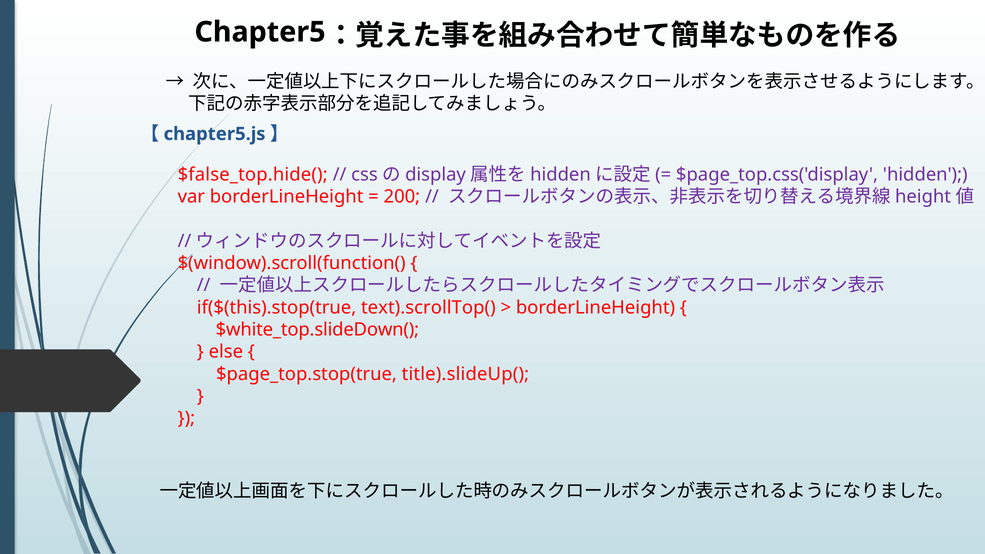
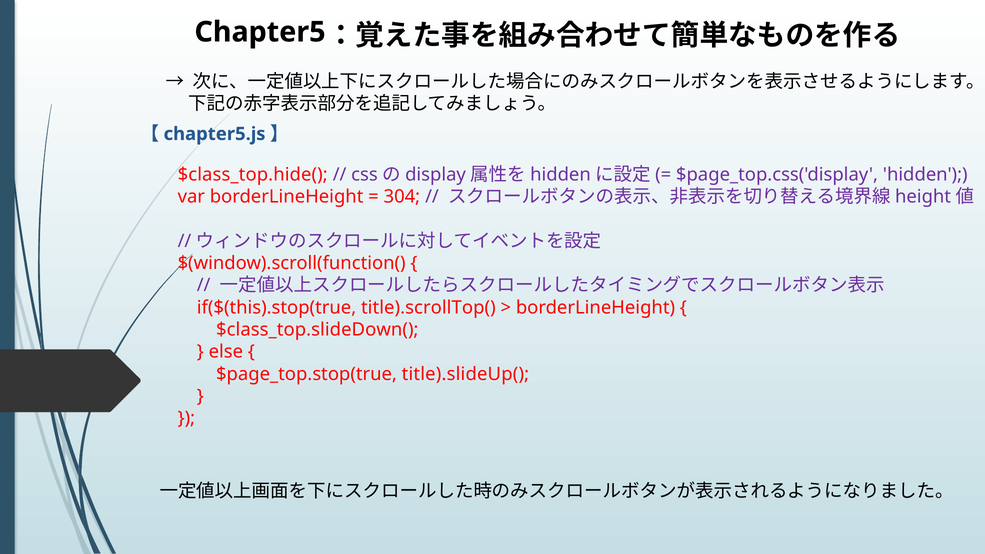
$false_top.hide(: $false_top.hide( -> $class_top.hide(
200: 200 -> 304
text).scrollTop(: text).scrollTop( -> title).scrollTop(
$white_top.slideDown(: $white_top.slideDown( -> $class_top.slideDown(
